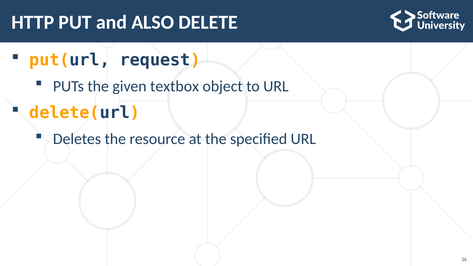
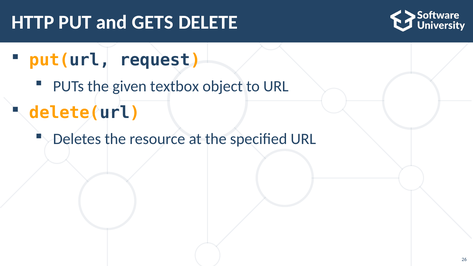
ALSO: ALSO -> GETS
